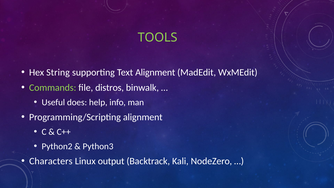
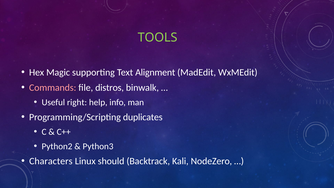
String: String -> Magic
Commands colour: light green -> pink
does: does -> right
Programming/Scripting alignment: alignment -> duplicates
output: output -> should
